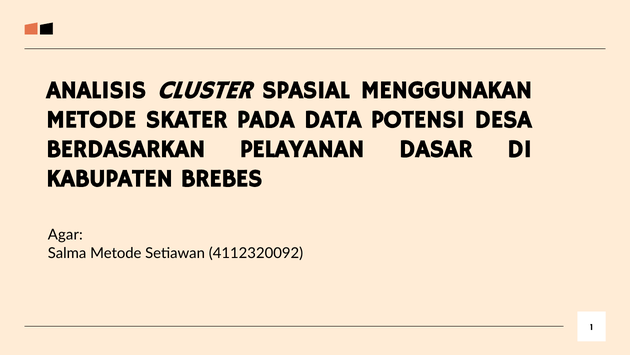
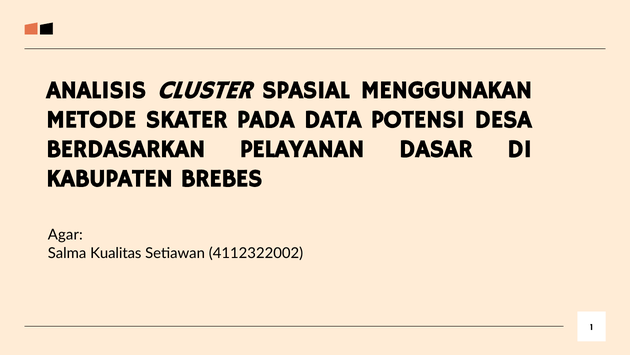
Salma Metode: Metode -> Kualitas
4112320092: 4112320092 -> 4112322002
